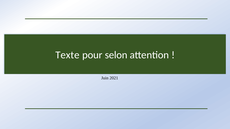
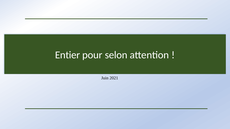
Texte: Texte -> Entier
